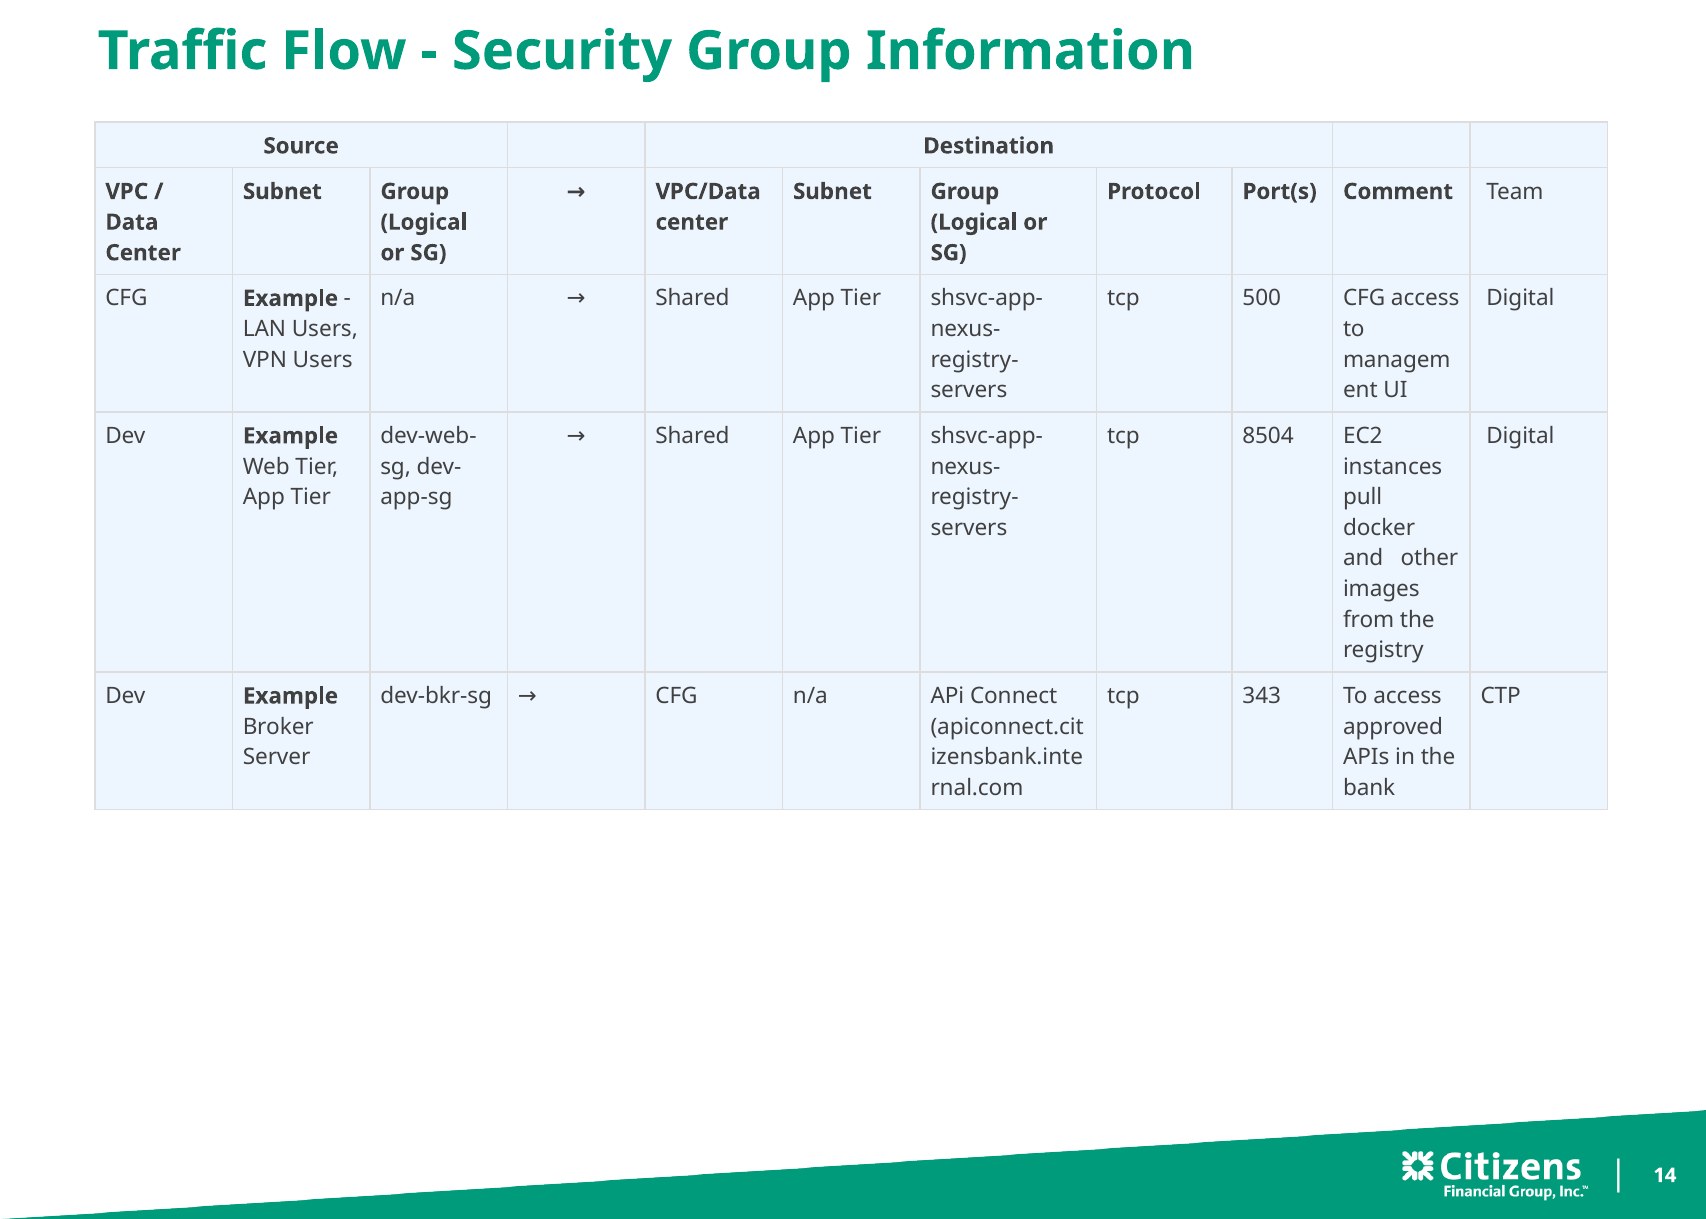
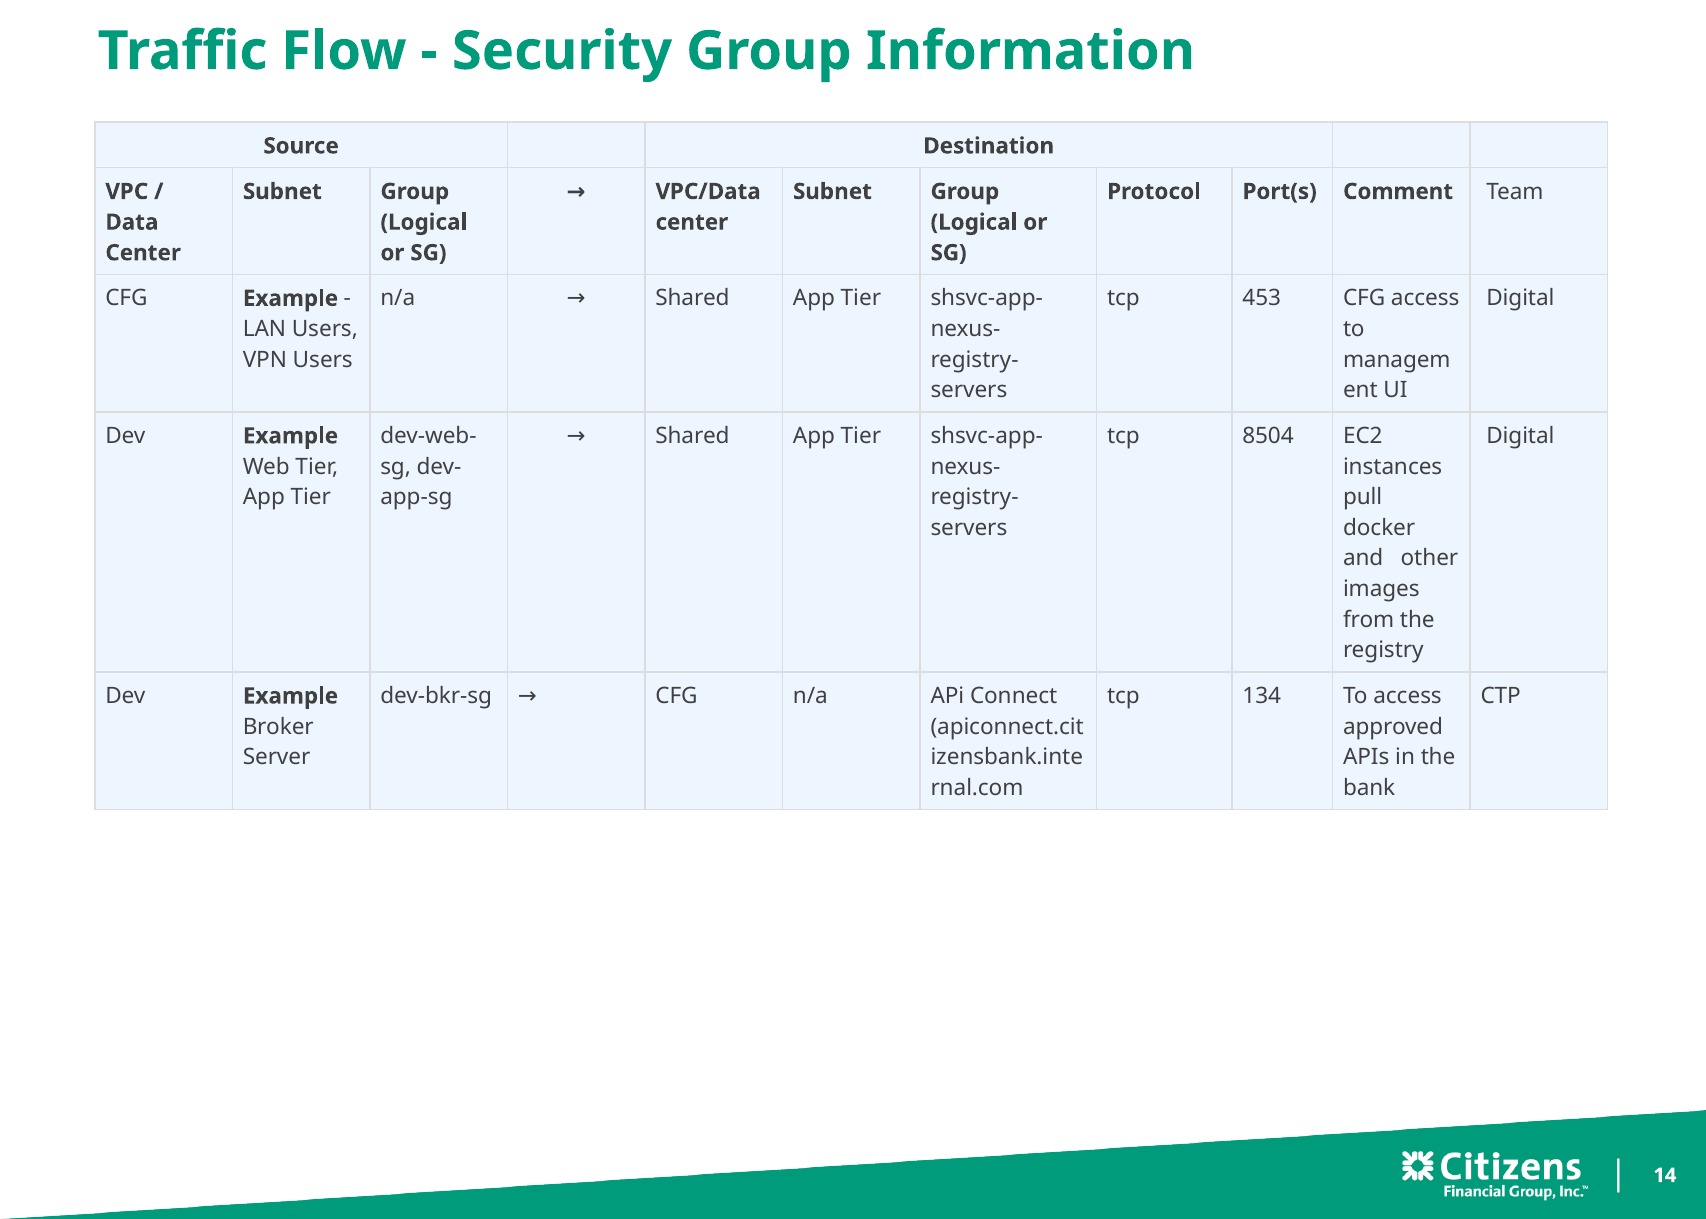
500: 500 -> 453
343: 343 -> 134
